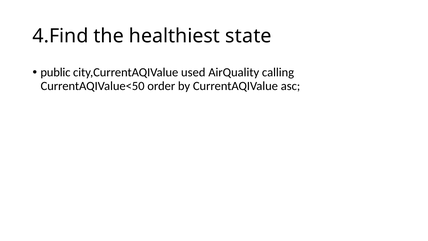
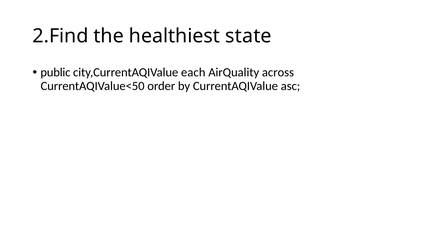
4.Find: 4.Find -> 2.Find
used: used -> each
calling: calling -> across
